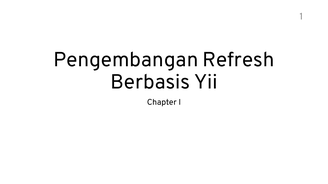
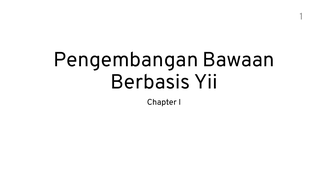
Refresh: Refresh -> Bawaan
